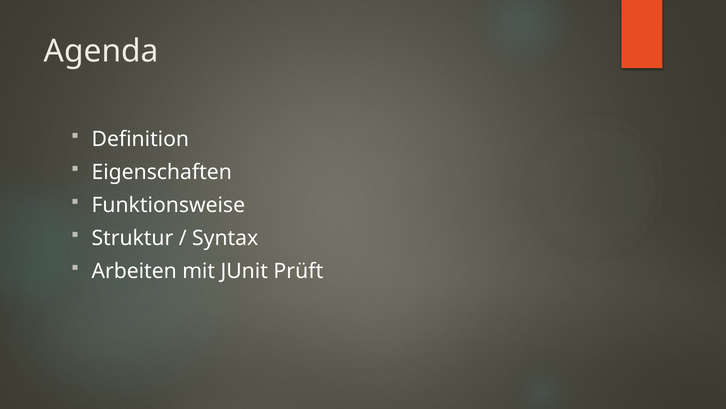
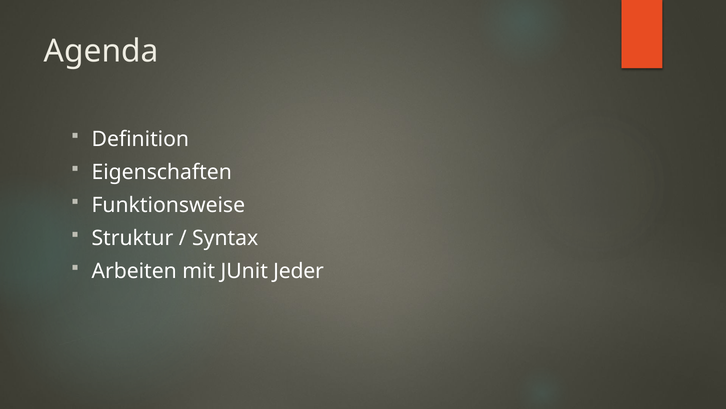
Prüft: Prüft -> Jeder
